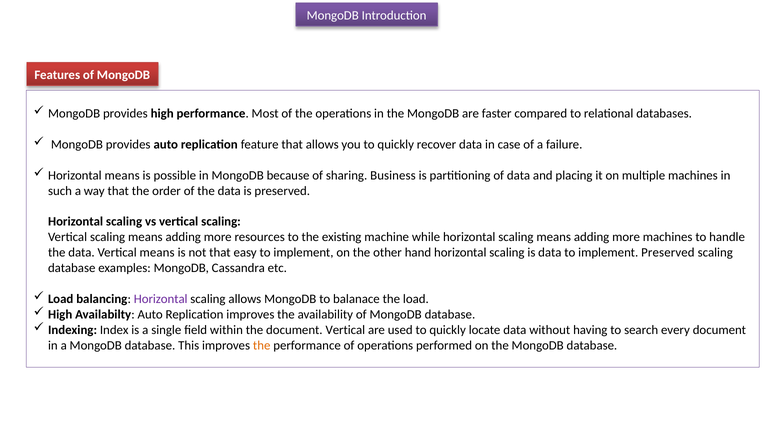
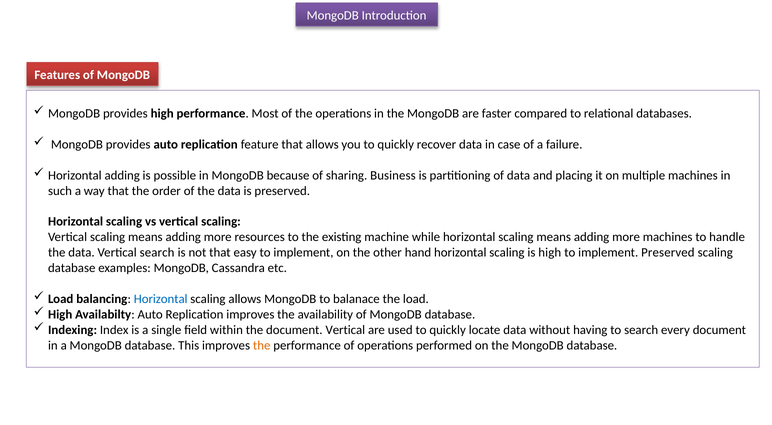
Horizontal means: means -> adding
Vertical means: means -> search
is data: data -> high
Horizontal at (161, 299) colour: purple -> blue
